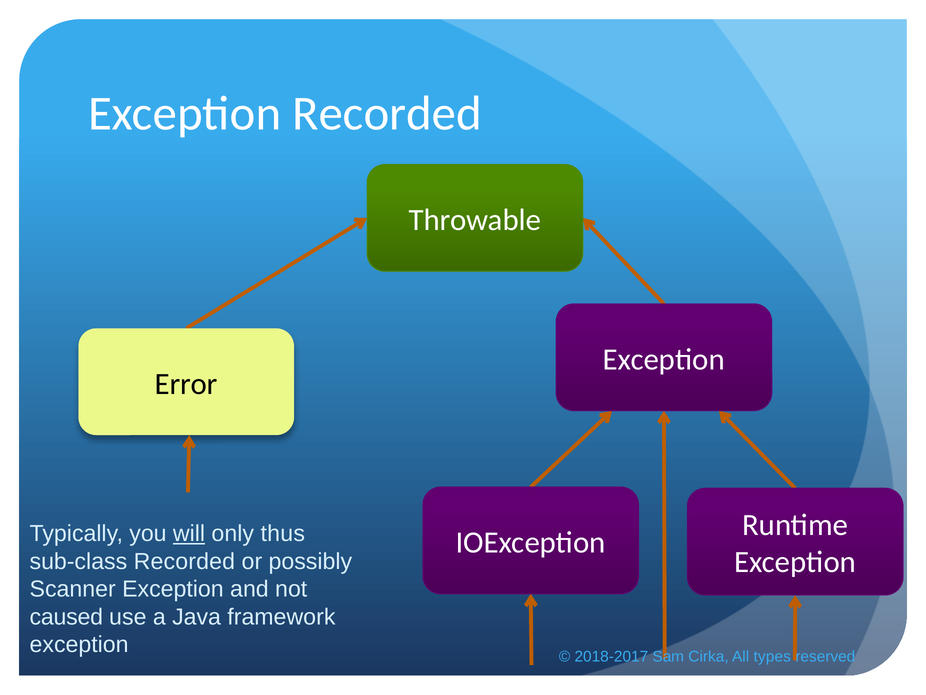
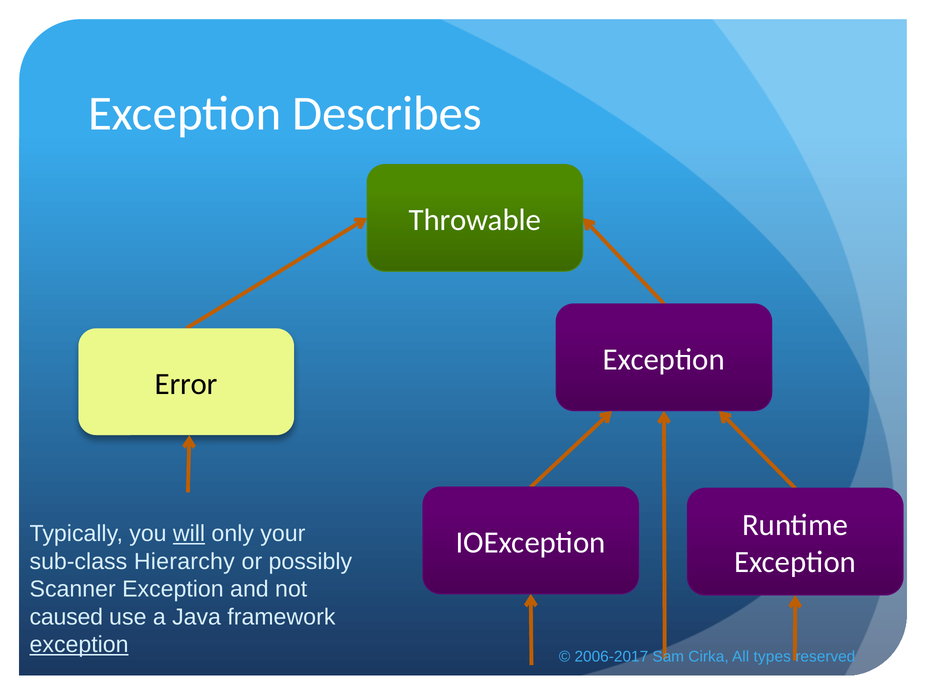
Exception Recorded: Recorded -> Describes
thus: thus -> your
sub-class Recorded: Recorded -> Hierarchy
exception at (79, 644) underline: none -> present
2018-2017: 2018-2017 -> 2006-2017
